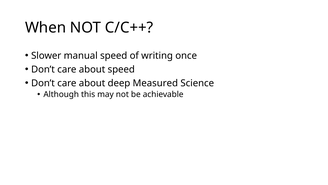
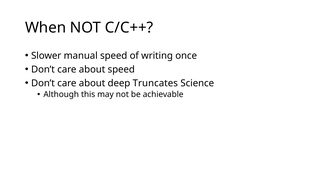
Measured: Measured -> Truncates
